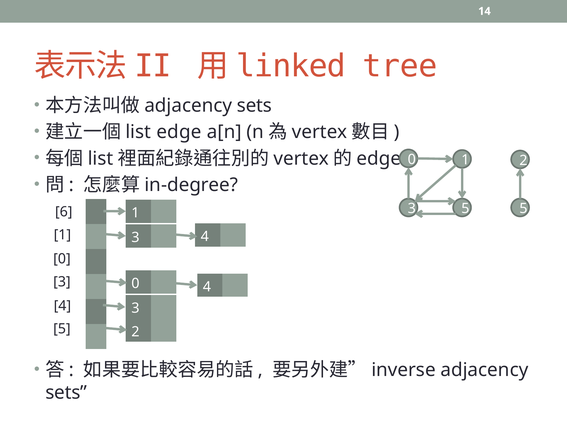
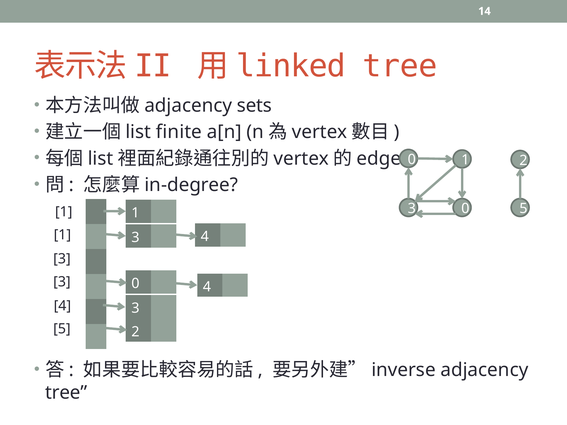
list edge: edge -> finite
3 5: 5 -> 0
6 at (64, 212): 6 -> 1
0 at (62, 259): 0 -> 3
sets at (66, 393): sets -> tree
